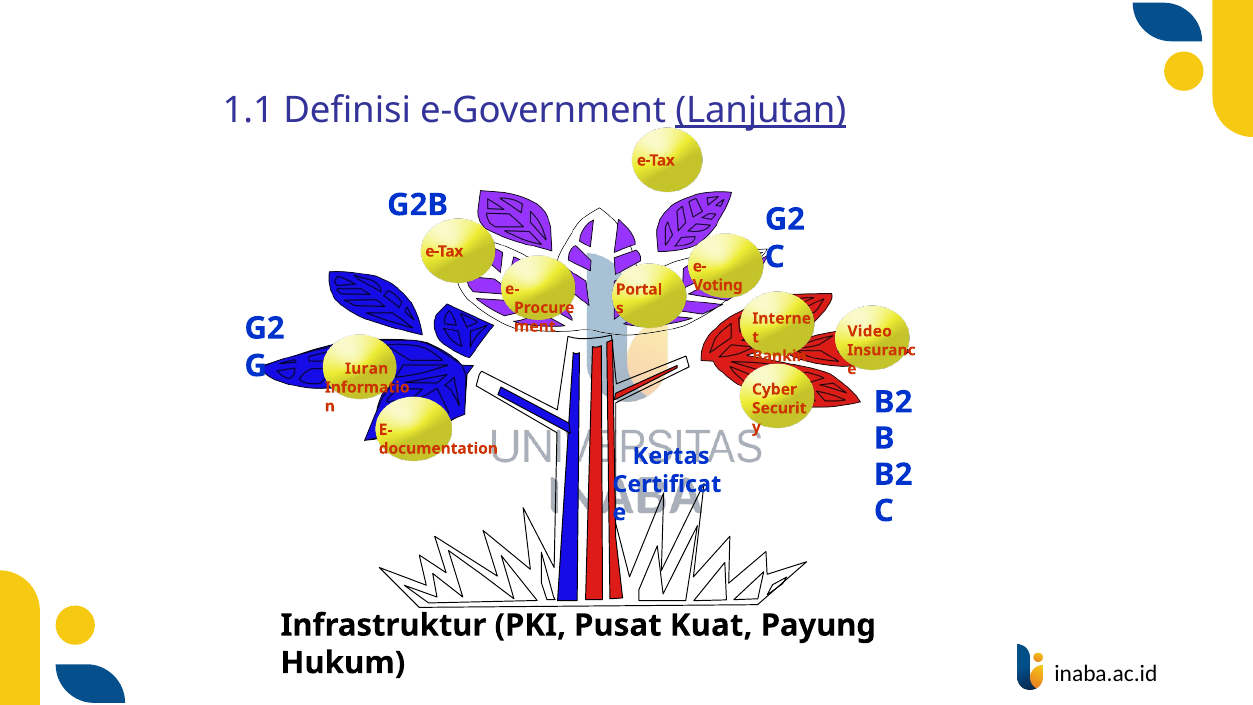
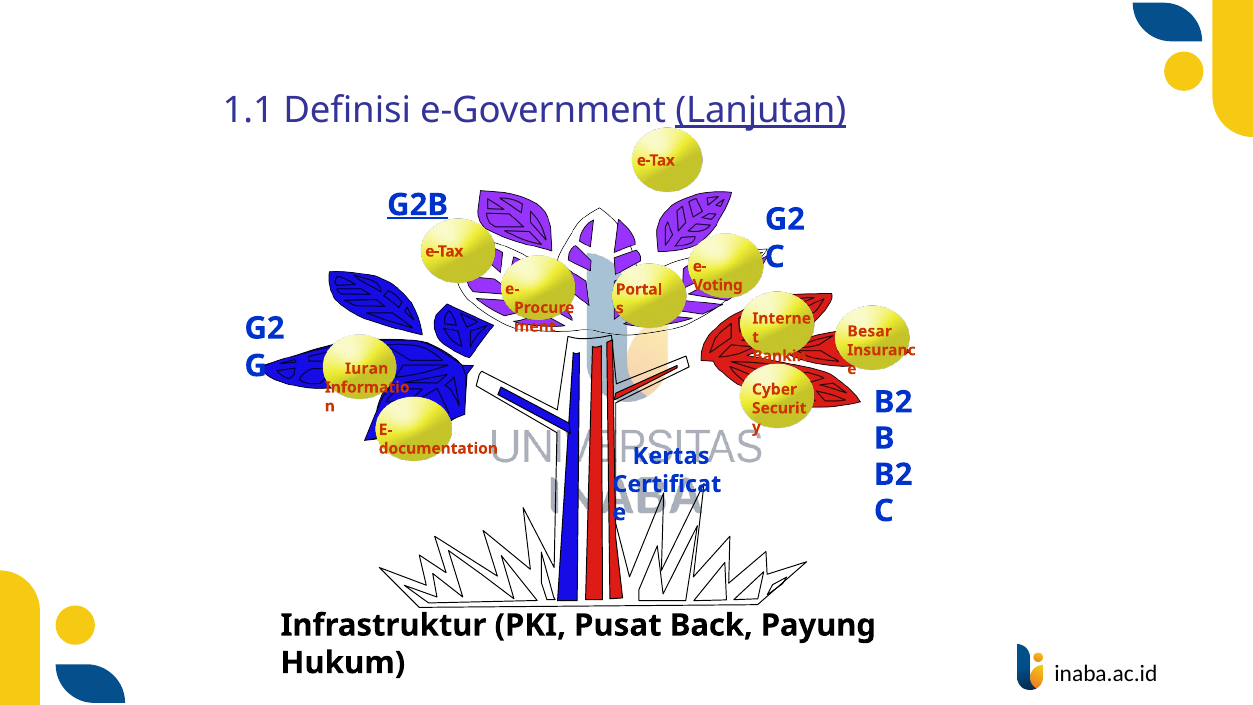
G2B underline: none -> present
Video: Video -> Besar
Kuat: Kuat -> Back
